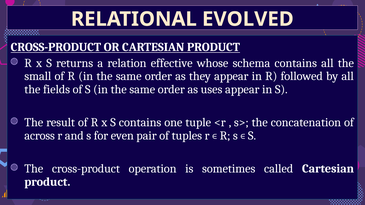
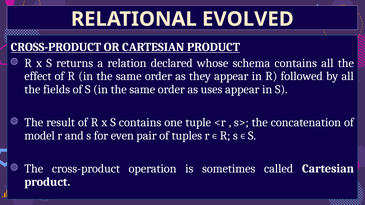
effective: effective -> declared
small: small -> effect
across: across -> model
